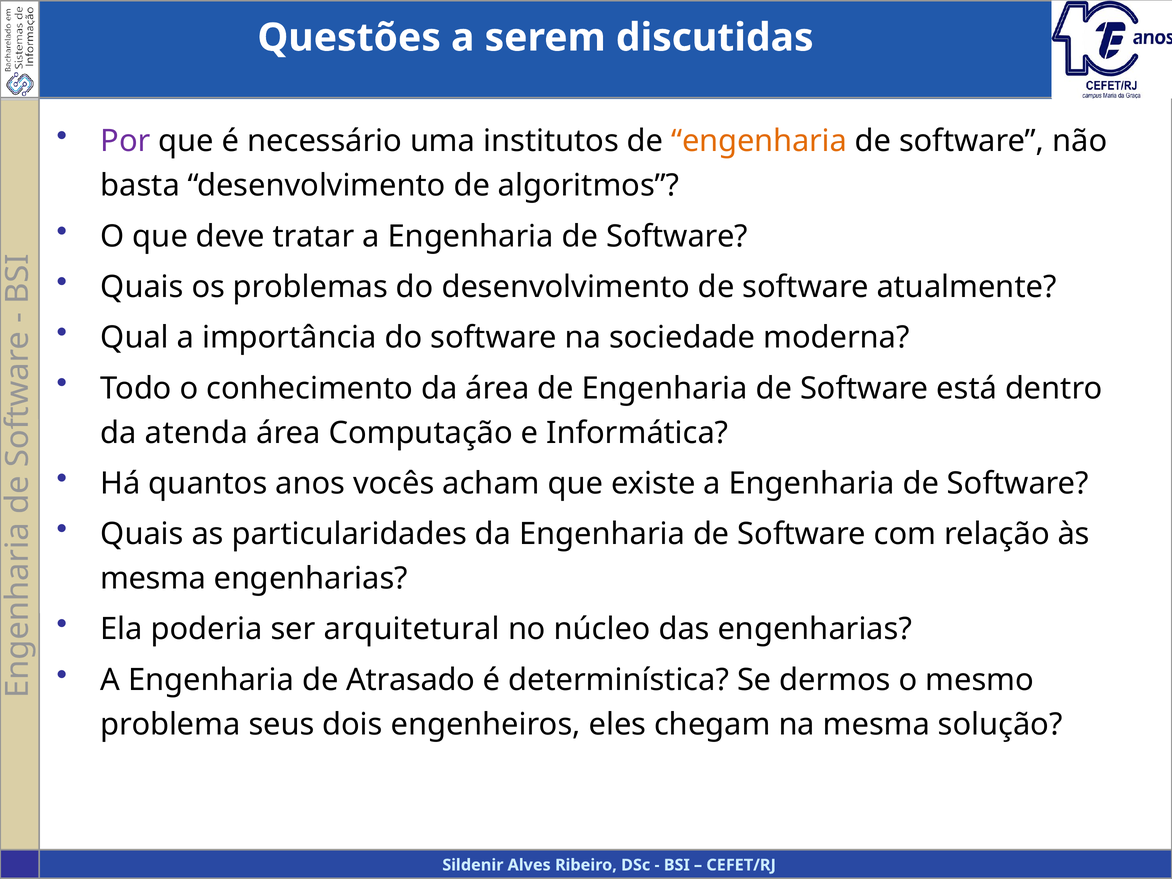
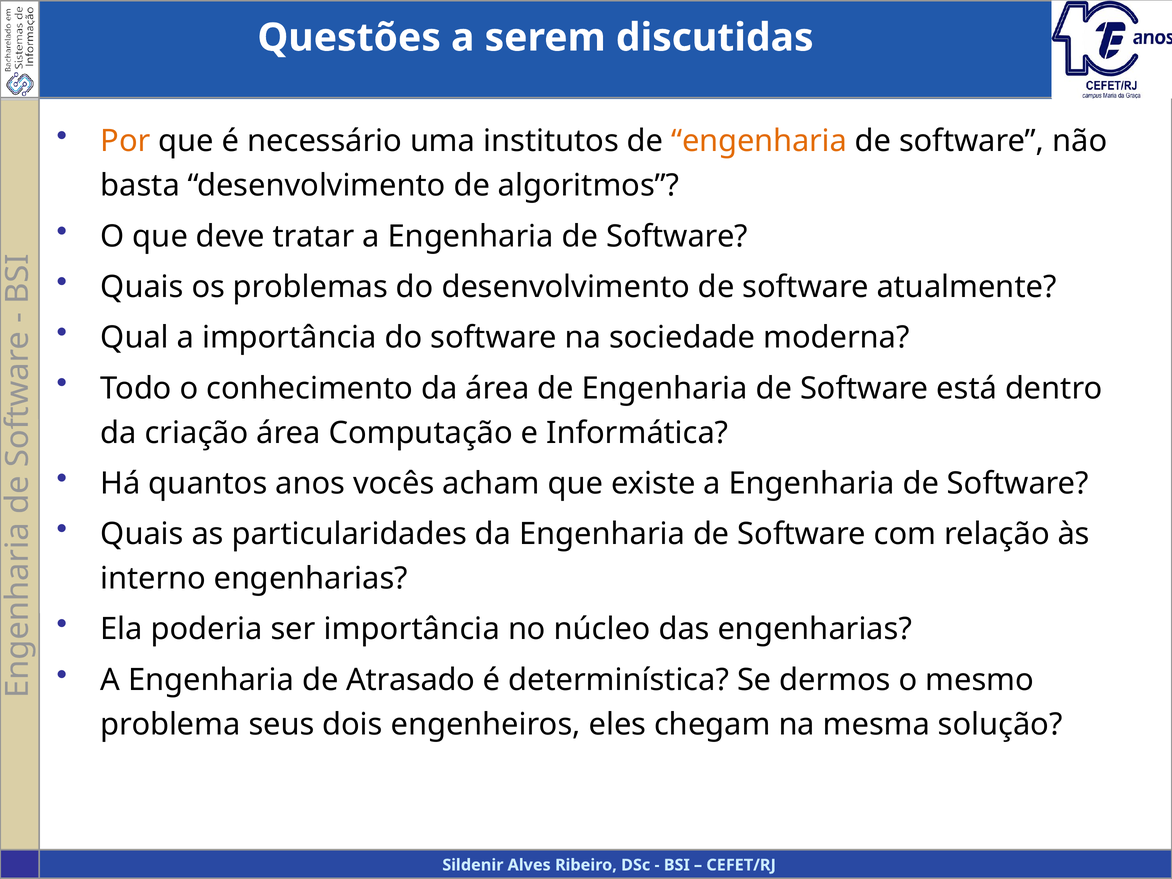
Por colour: purple -> orange
atenda: atenda -> criação
mesma at (153, 579): mesma -> interno
ser arquitetural: arquitetural -> importância
